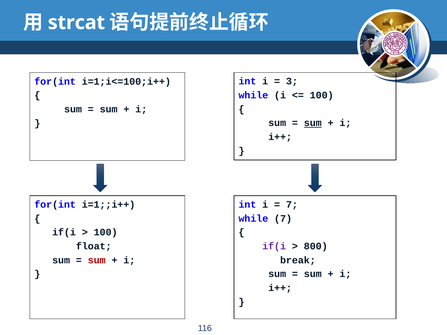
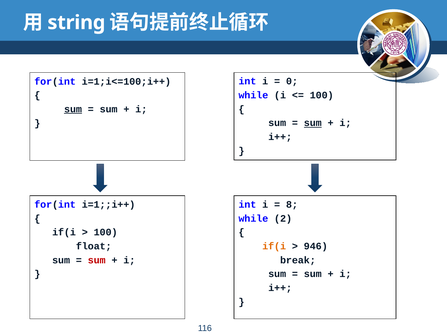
strcat: strcat -> string
3: 3 -> 0
sum at (73, 109) underline: none -> present
7 at (292, 205): 7 -> 8
while 7: 7 -> 2
if(i at (274, 246) colour: purple -> orange
800: 800 -> 946
